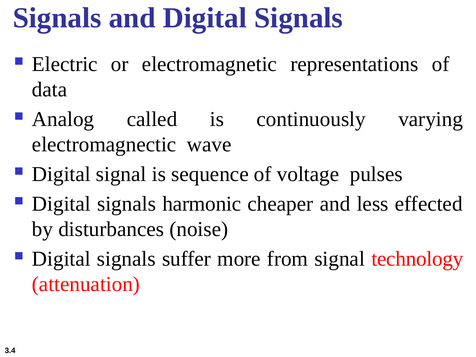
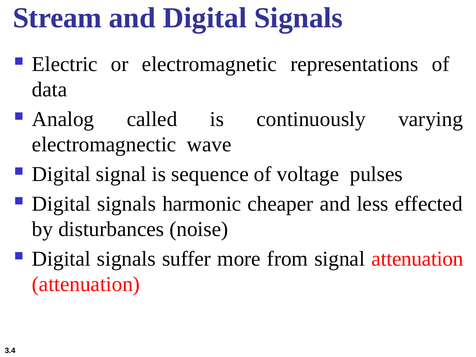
Signals at (57, 18): Signals -> Stream
signal technology: technology -> attenuation
